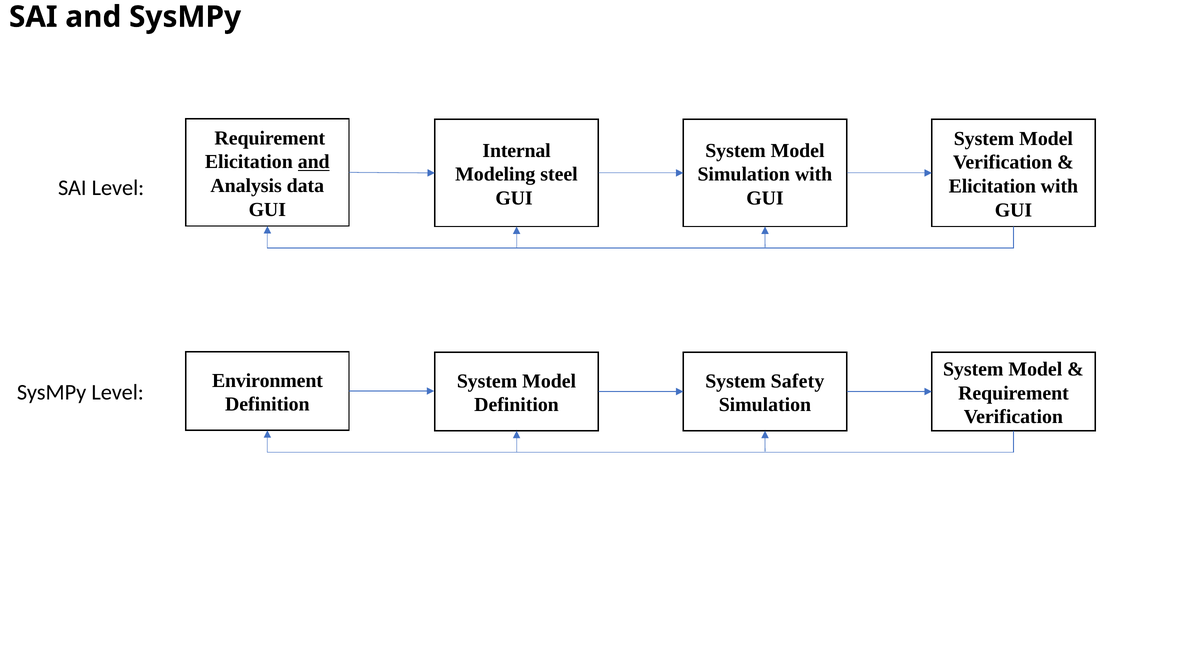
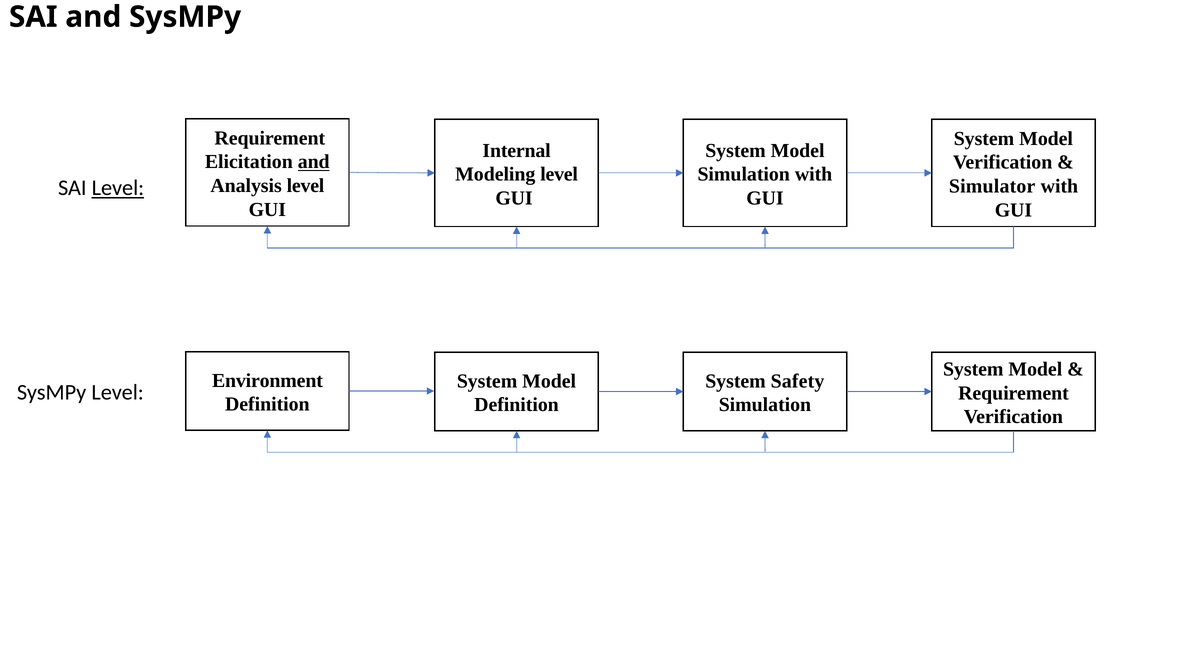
Modeling steel: steel -> level
Analysis data: data -> level
Elicitation at (992, 186): Elicitation -> Simulator
Level at (118, 188) underline: none -> present
